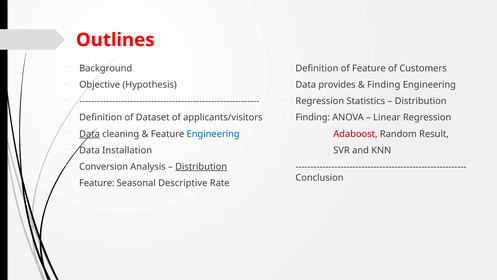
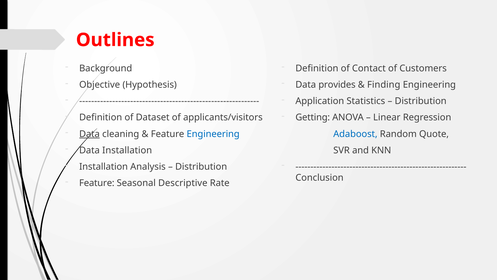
of Feature: Feature -> Contact
Regression at (320, 101): Regression -> Application
Finding at (313, 117): Finding -> Getting
Adaboost colour: red -> blue
Result: Result -> Quote
Conversion at (104, 166): Conversion -> Installation
Distribution at (201, 166) underline: present -> none
